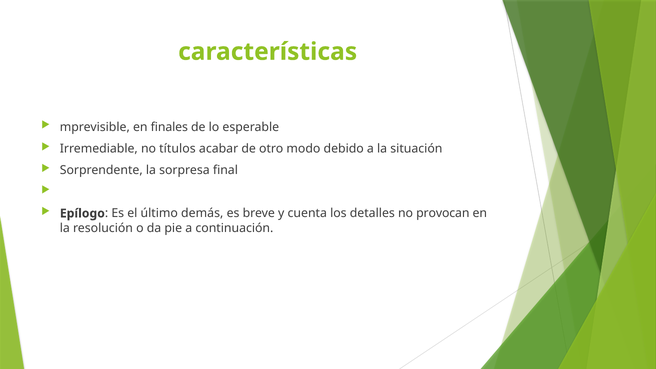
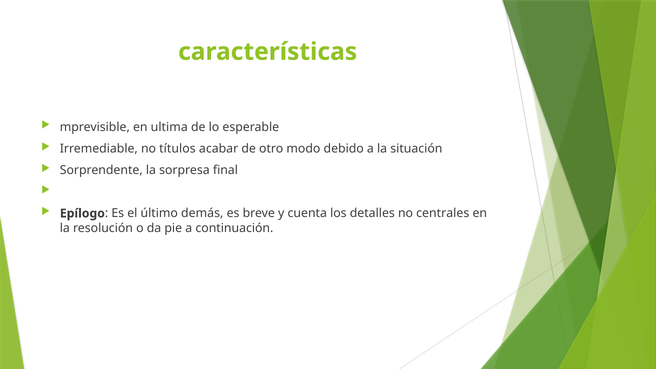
finales: finales -> ultima
provocan: provocan -> centrales
